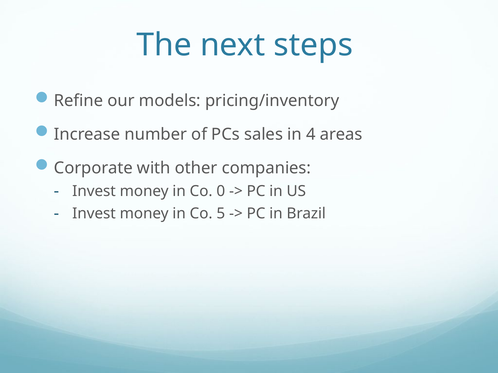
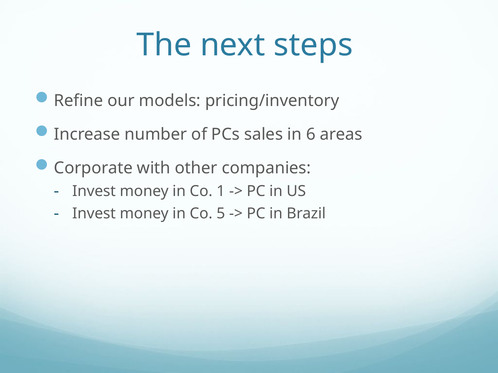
4: 4 -> 6
0: 0 -> 1
